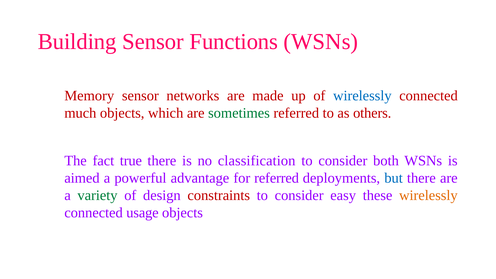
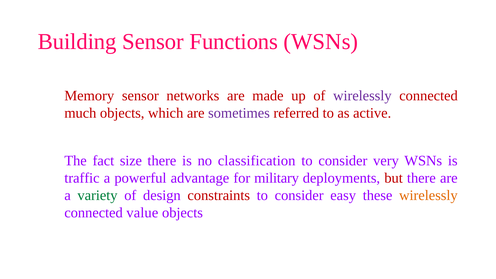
wirelessly at (362, 96) colour: blue -> purple
sometimes colour: green -> purple
others: others -> active
true: true -> size
both: both -> very
aimed: aimed -> traffic
for referred: referred -> military
but colour: blue -> red
usage: usage -> value
